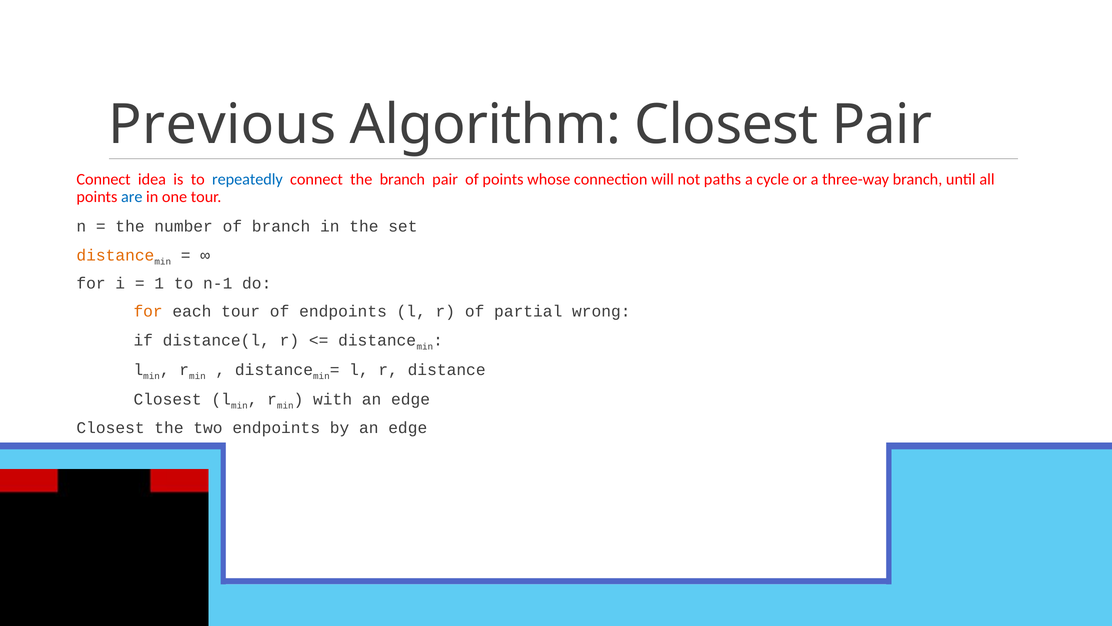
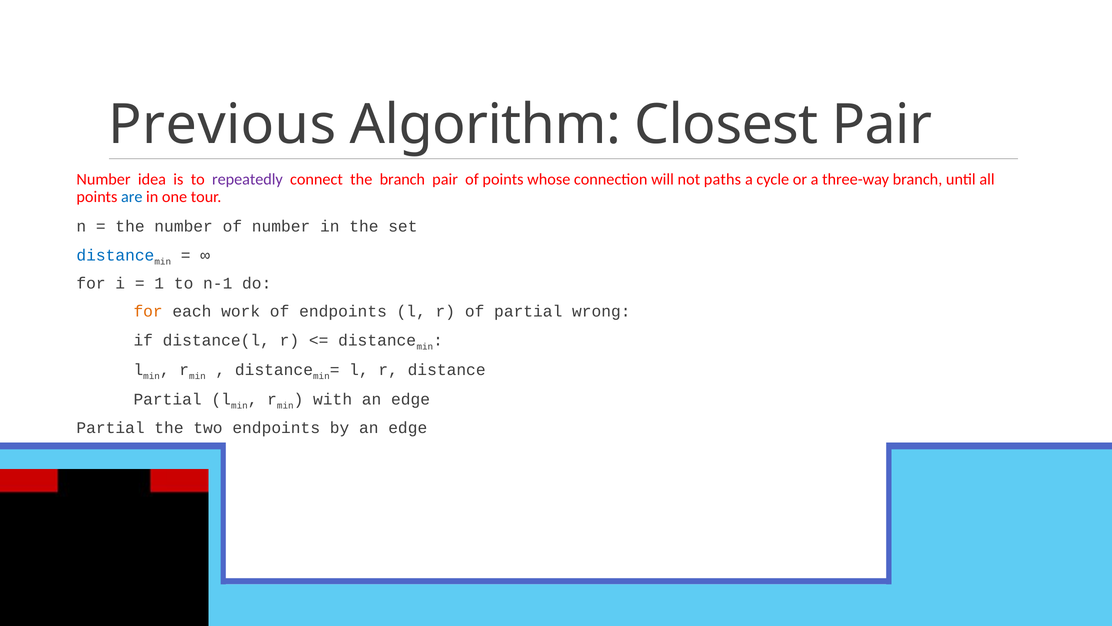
Connect at (104, 179): Connect -> Number
repeatedly colour: blue -> purple
of branch: branch -> number
distance at (115, 255) colour: orange -> blue
each tour: tour -> work
Closest at (168, 399): Closest -> Partial
Closest at (111, 428): Closest -> Partial
